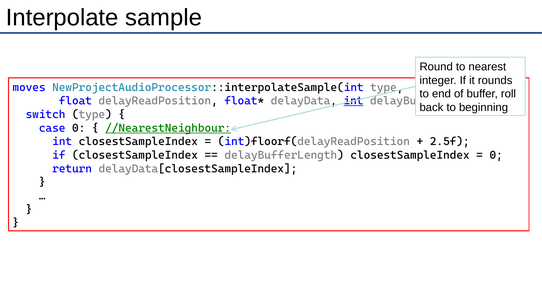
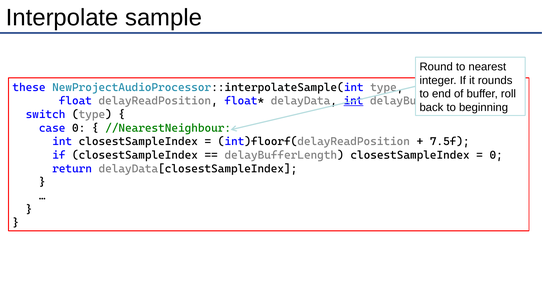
moves: moves -> these
//NearestNeighbour underline: present -> none
2.5f: 2.5f -> 7.5f
